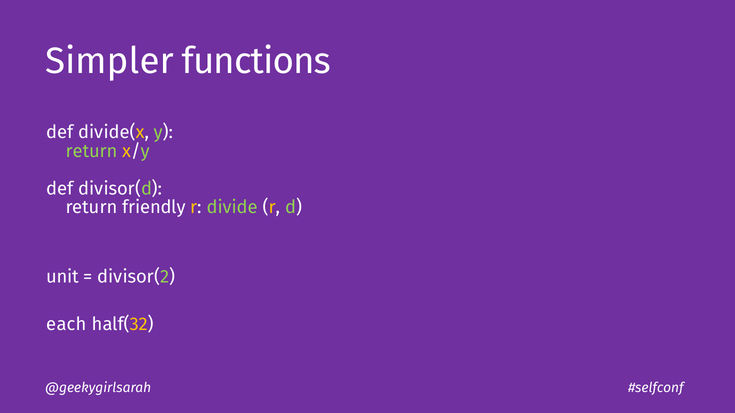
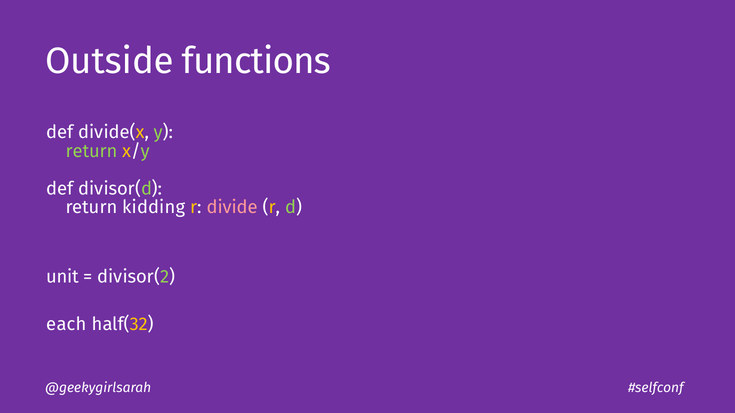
Simpler: Simpler -> Outside
friendly: friendly -> kidding
divide colour: light green -> pink
